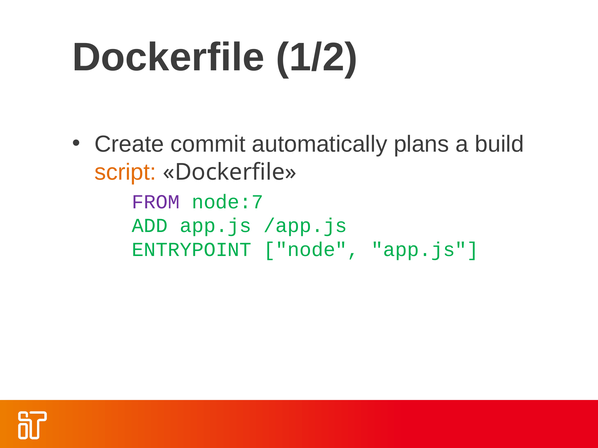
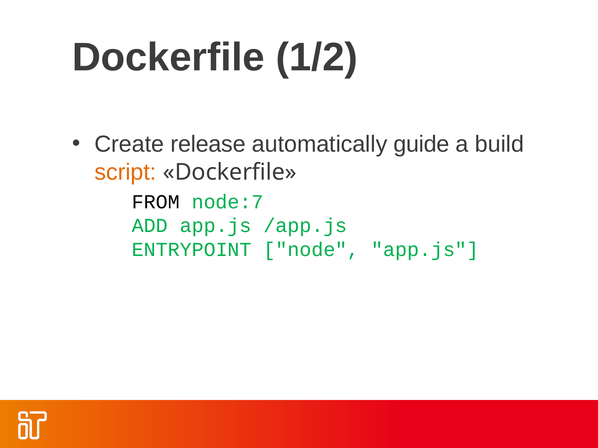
commit: commit -> release
plans: plans -> guide
FROM colour: purple -> black
